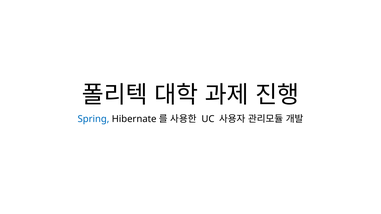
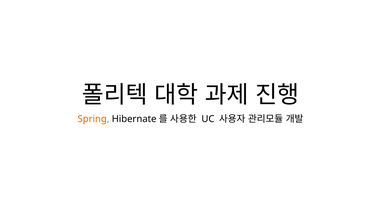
Spring colour: blue -> orange
